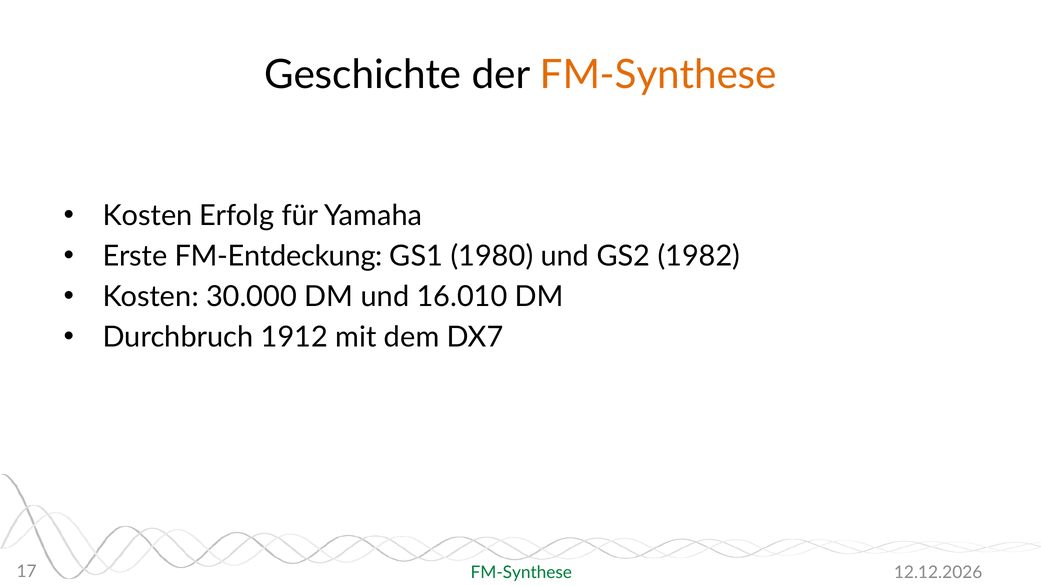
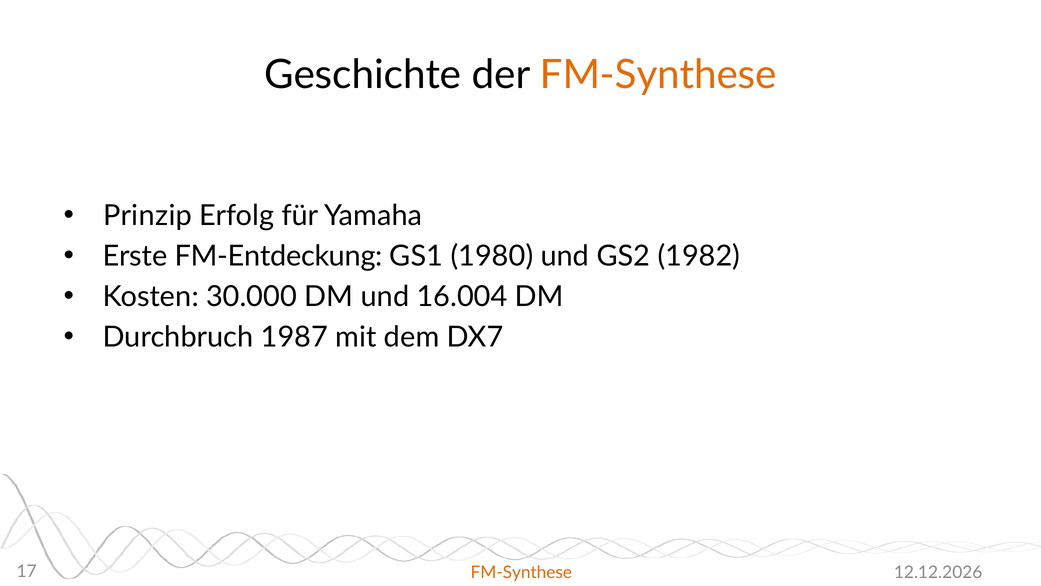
Kosten at (148, 216): Kosten -> Prinzip
16.010: 16.010 -> 16.004
1912: 1912 -> 1987
FM-Synthese at (521, 572) colour: green -> orange
